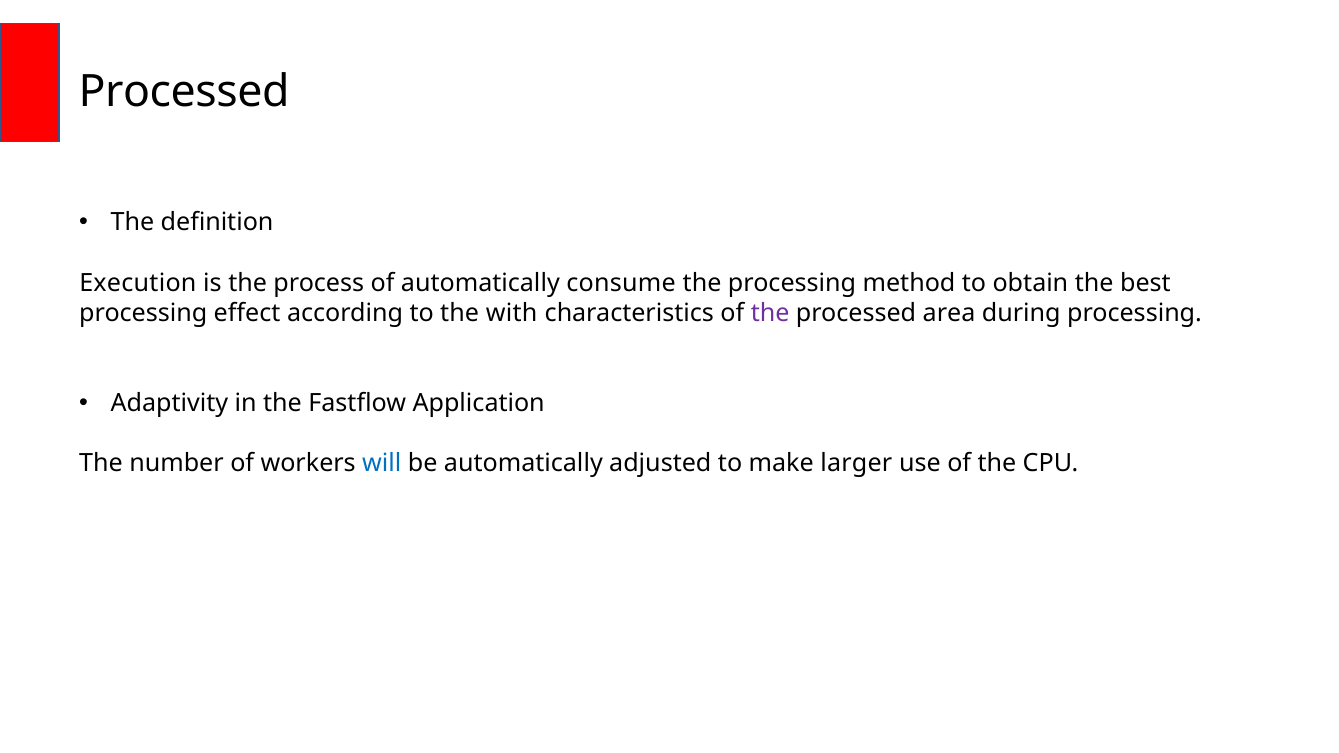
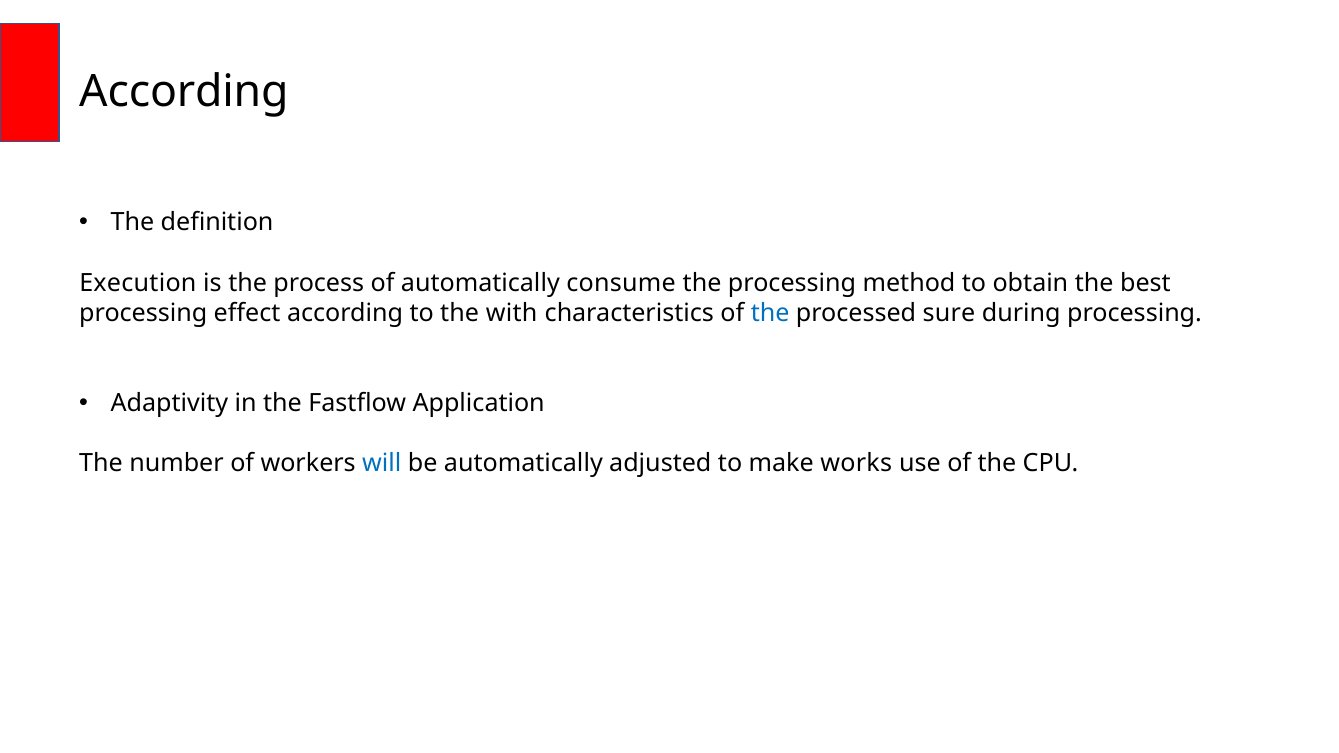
Processed at (184, 92): Processed -> According
the at (770, 313) colour: purple -> blue
area: area -> sure
larger: larger -> works
